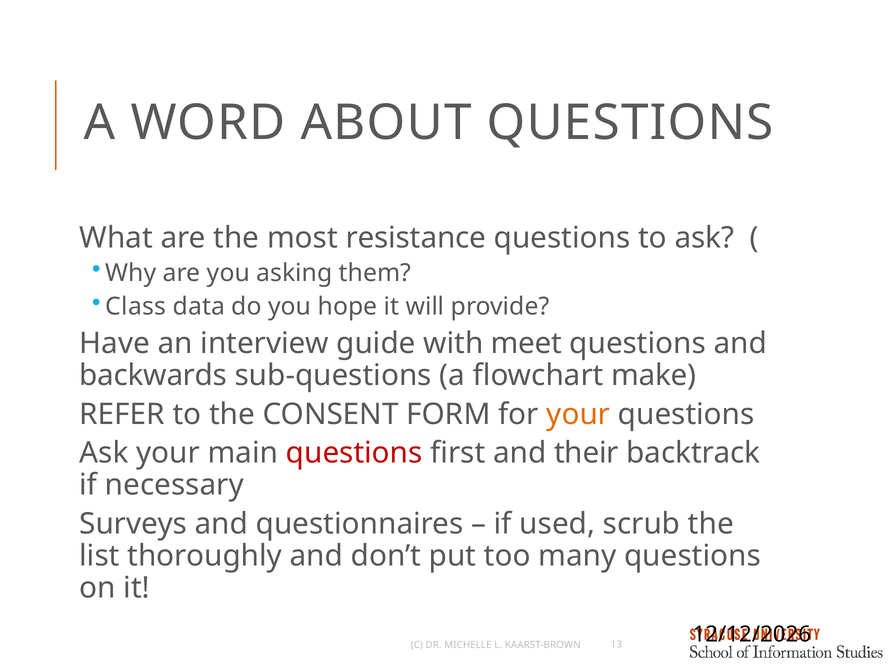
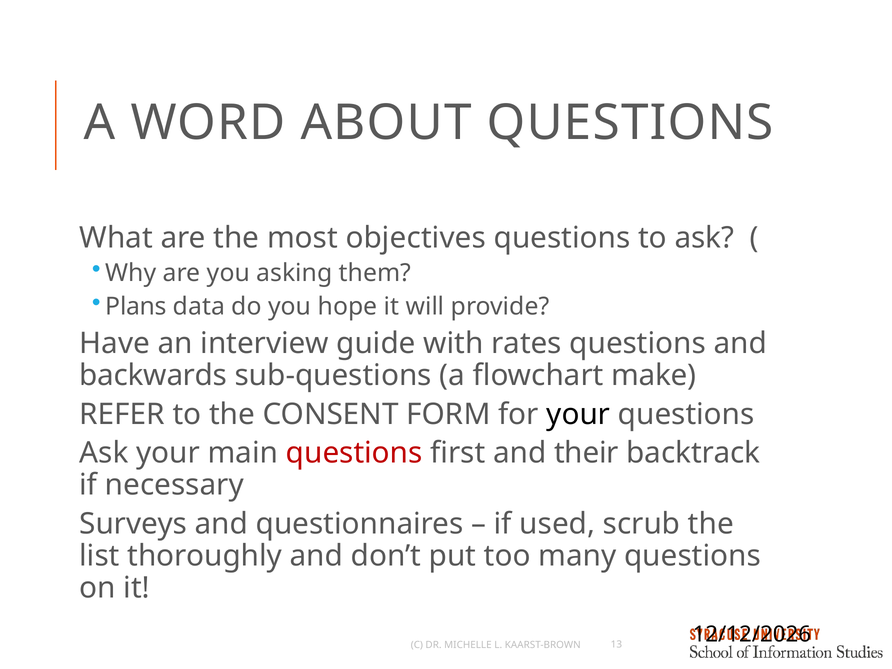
resistance: resistance -> objectives
Class: Class -> Plans
meet: meet -> rates
your at (578, 414) colour: orange -> black
